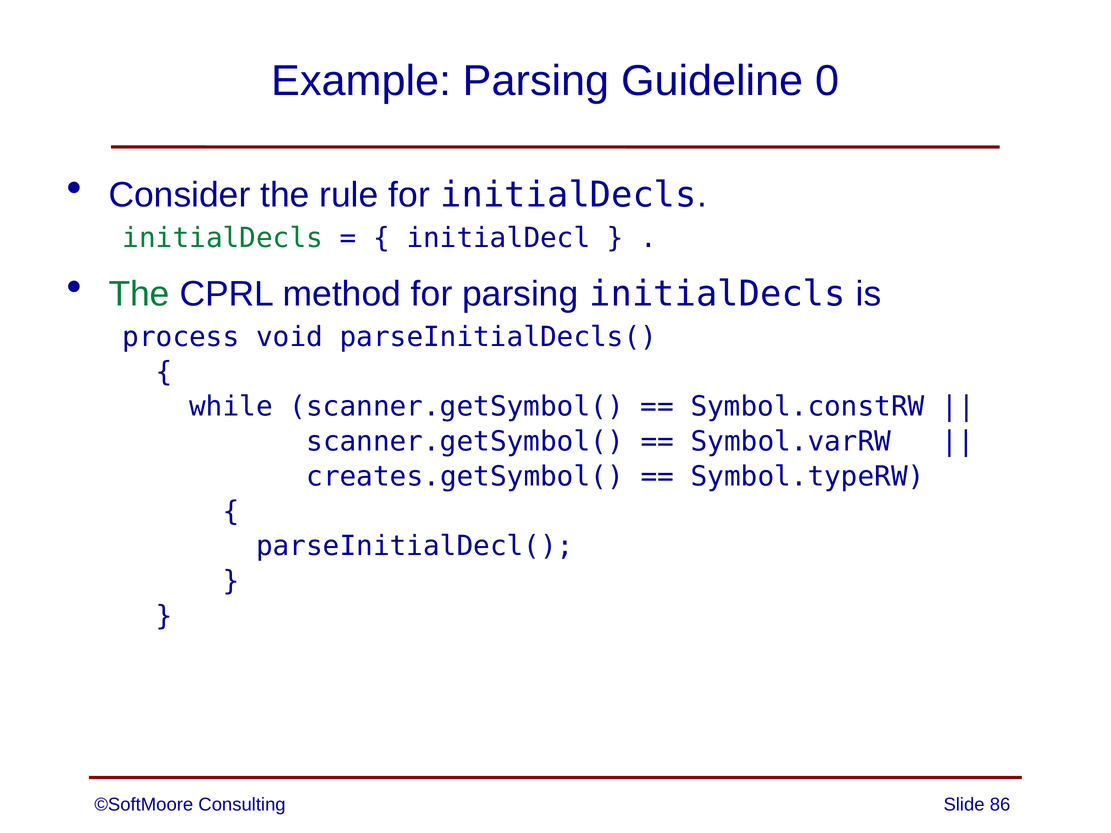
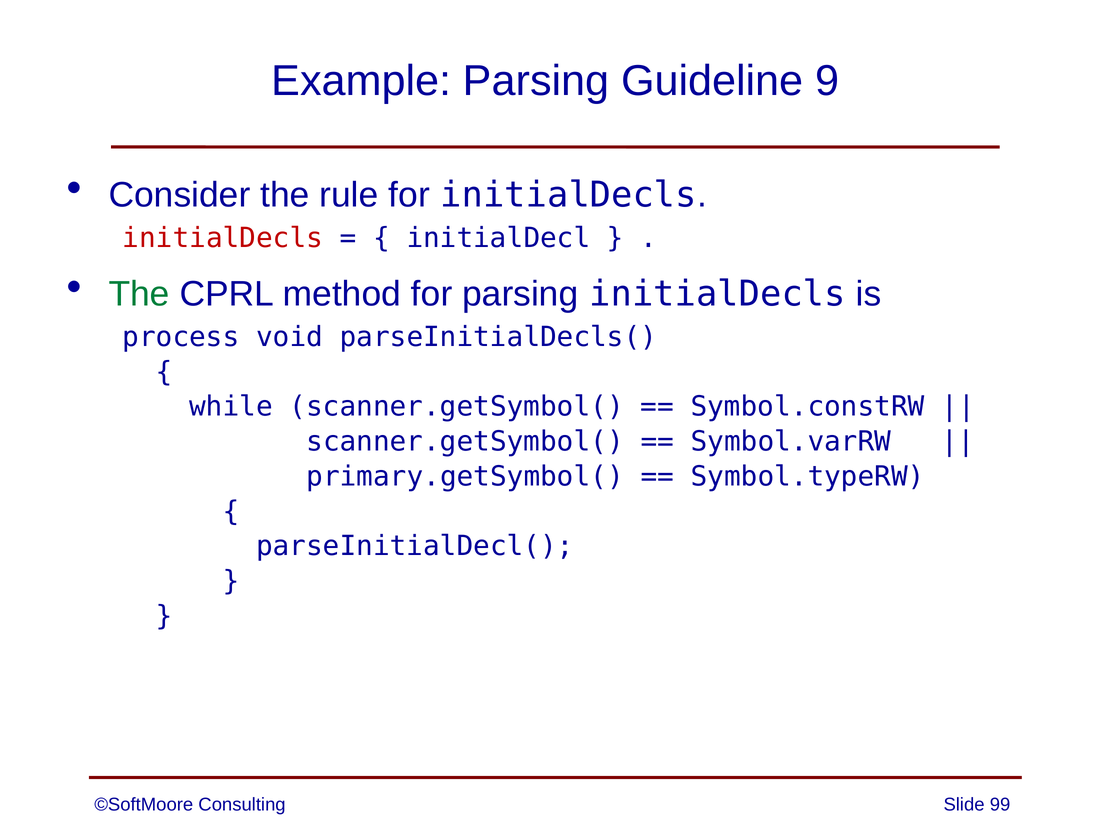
0: 0 -> 9
initialDecls at (223, 238) colour: green -> red
creates.getSymbol(: creates.getSymbol( -> primary.getSymbol(
86: 86 -> 99
